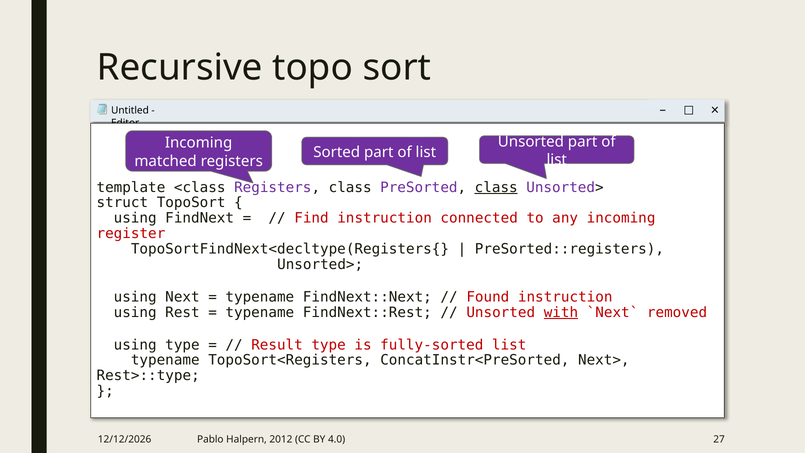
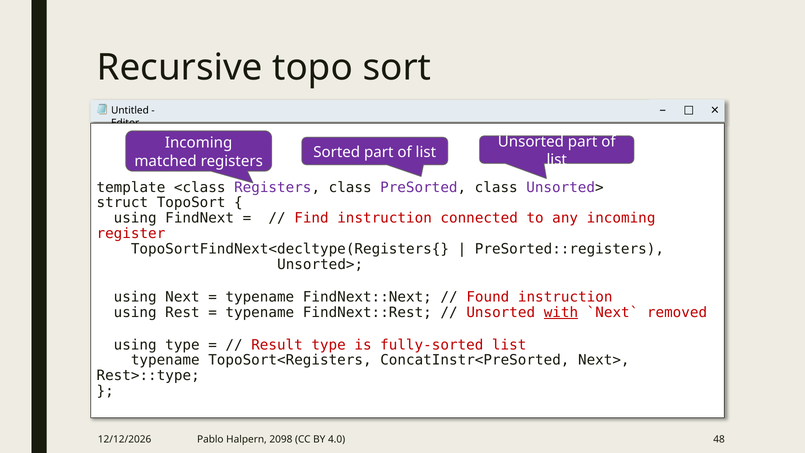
class at (496, 187) underline: present -> none
2012: 2012 -> 2098
27: 27 -> 48
